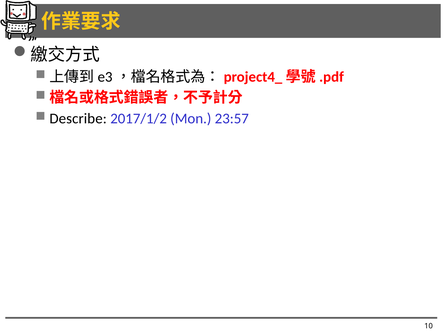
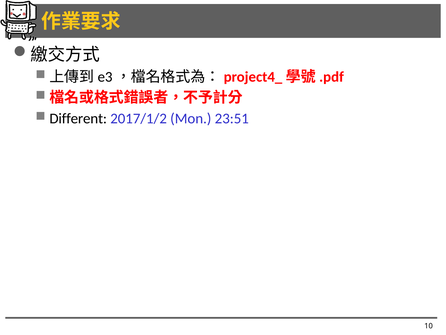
Describe: Describe -> Different
23:57: 23:57 -> 23:51
